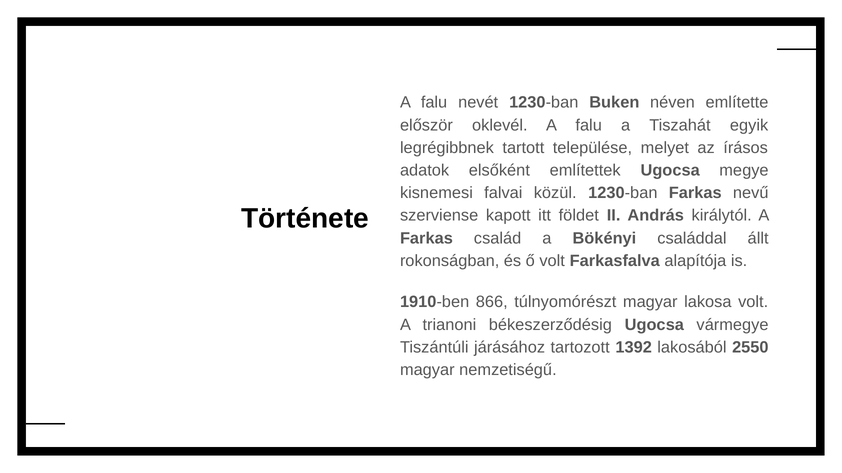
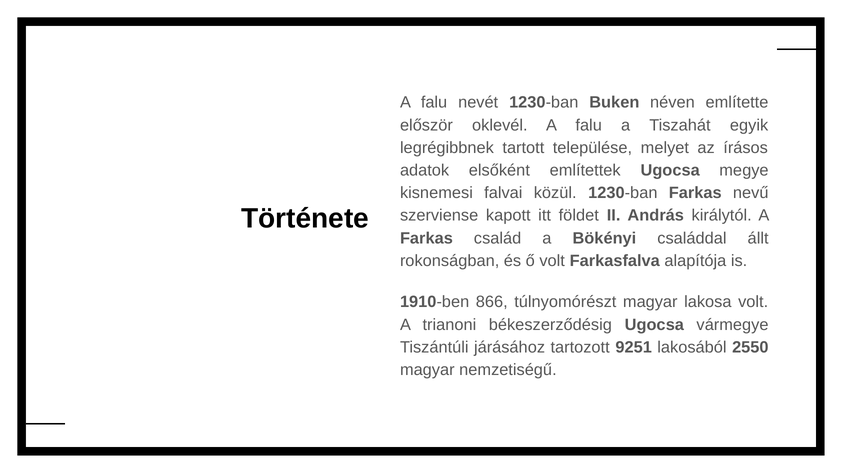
1392: 1392 -> 9251
